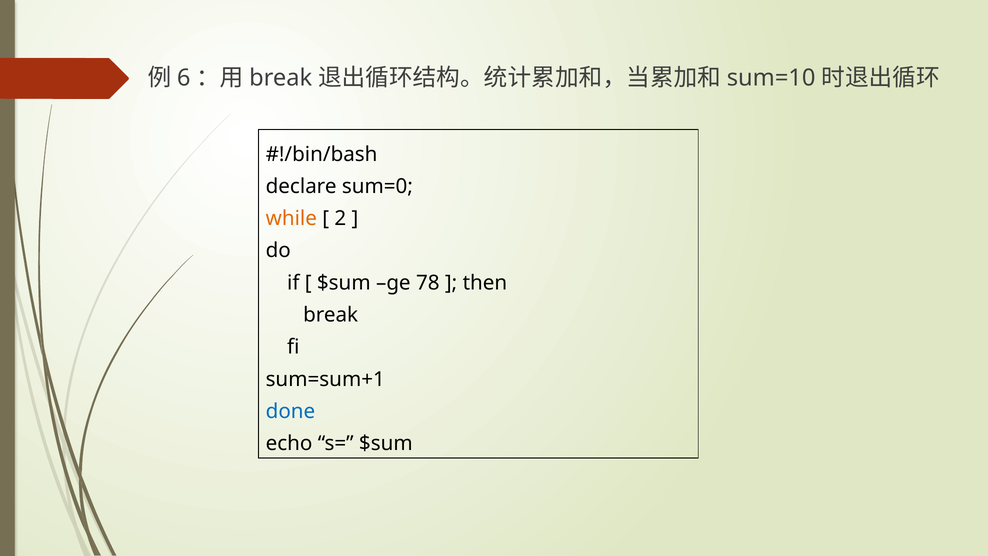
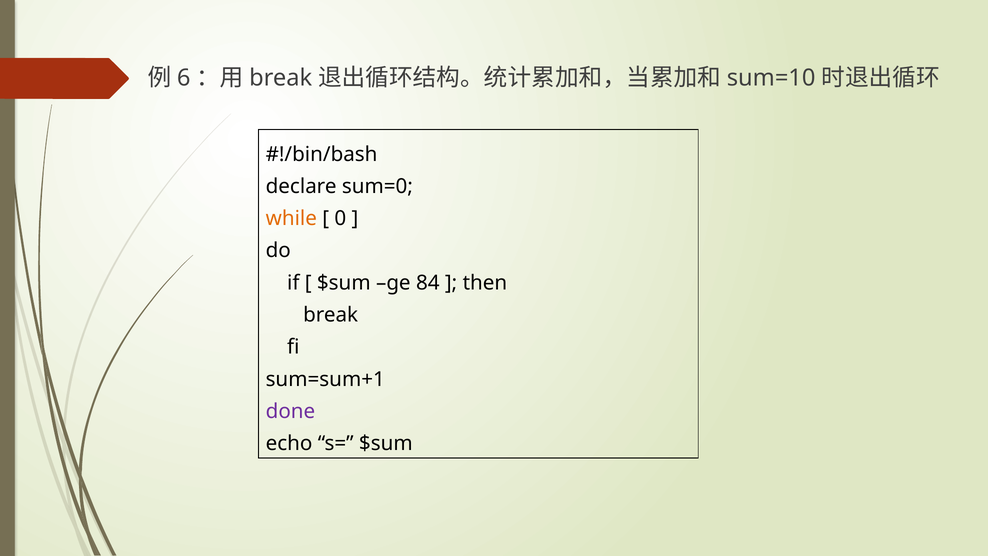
2: 2 -> 0
78: 78 -> 84
done colour: blue -> purple
